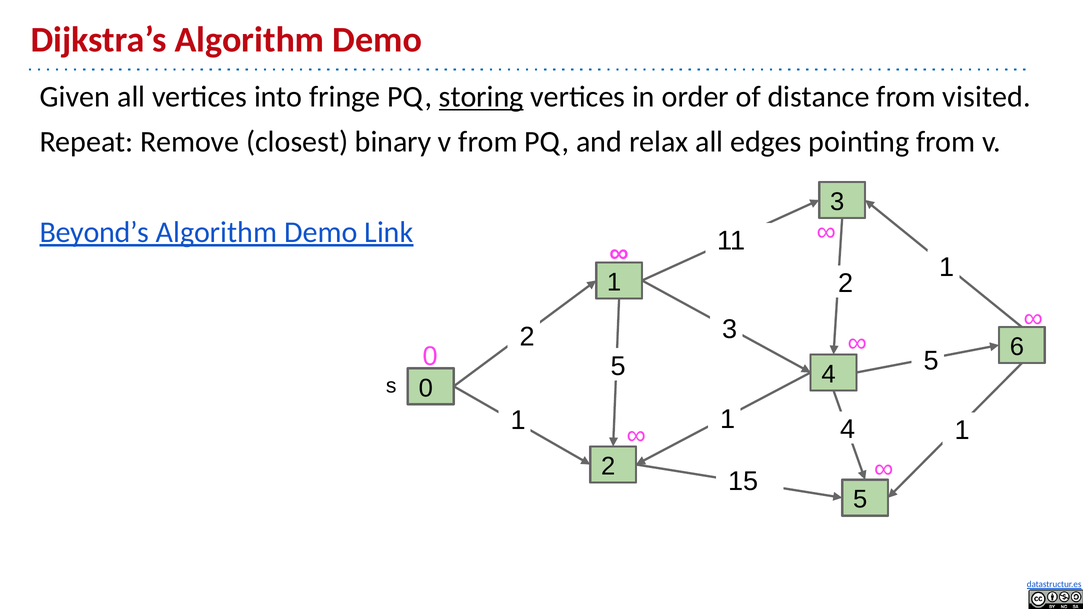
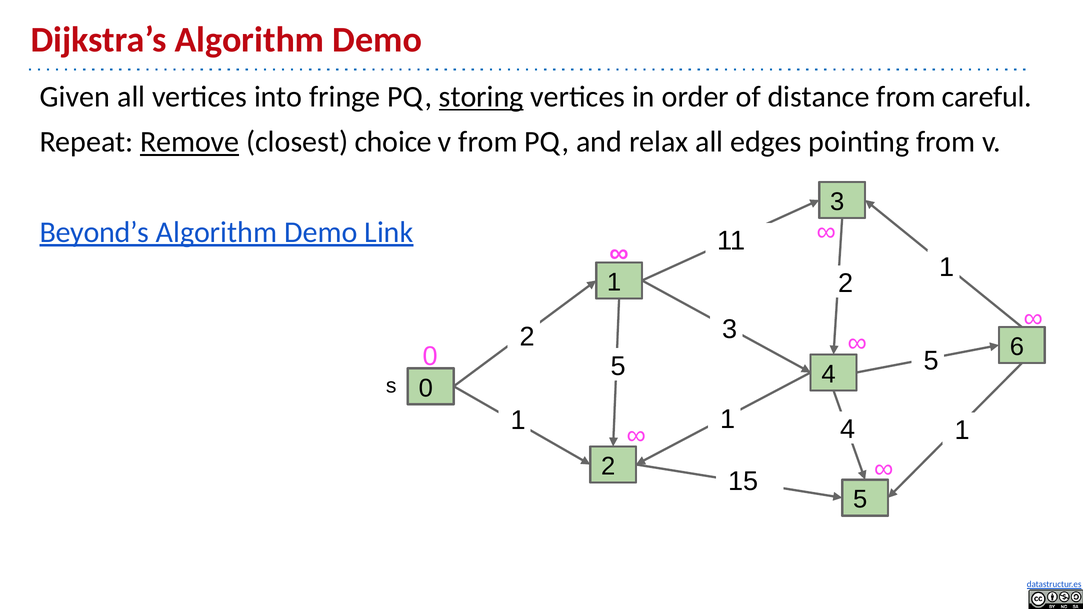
visited: visited -> careful
Remove underline: none -> present
binary: binary -> choice
